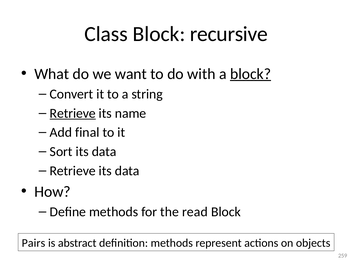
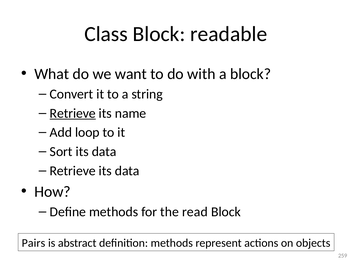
recursive: recursive -> readable
block at (251, 74) underline: present -> none
final: final -> loop
